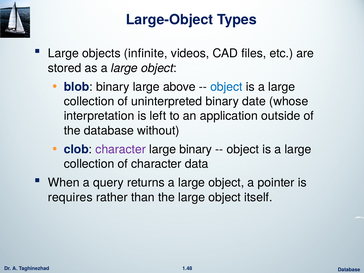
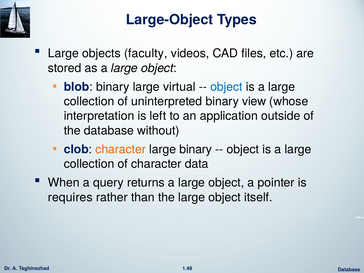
infinite: infinite -> faculty
above: above -> virtual
date: date -> view
character at (121, 149) colour: purple -> orange
